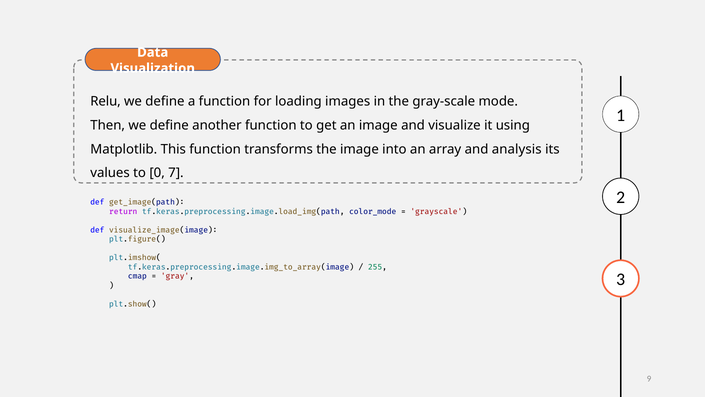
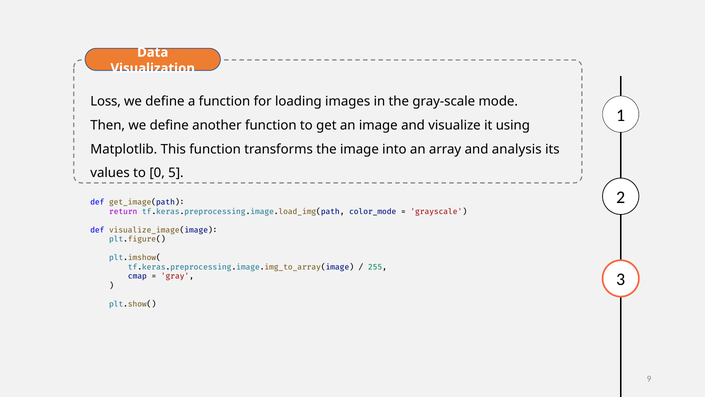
Relu: Relu -> Loss
7: 7 -> 5
